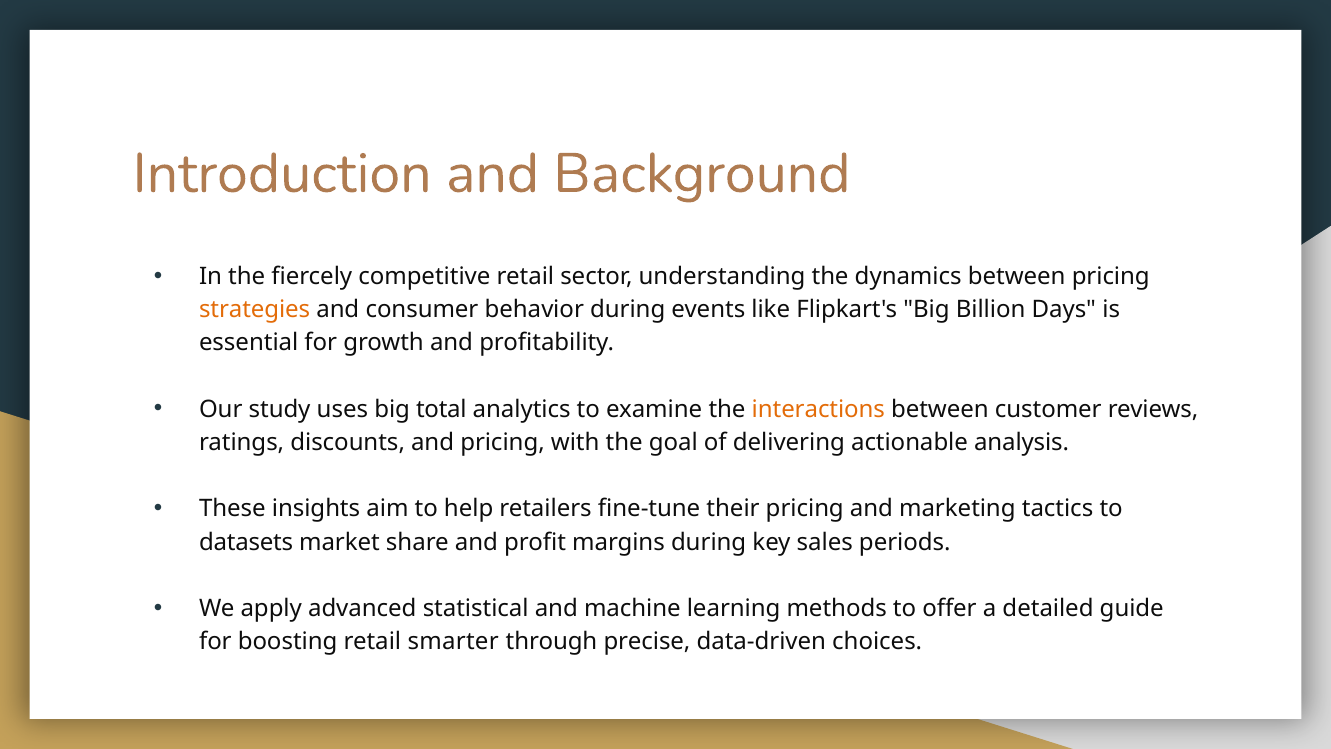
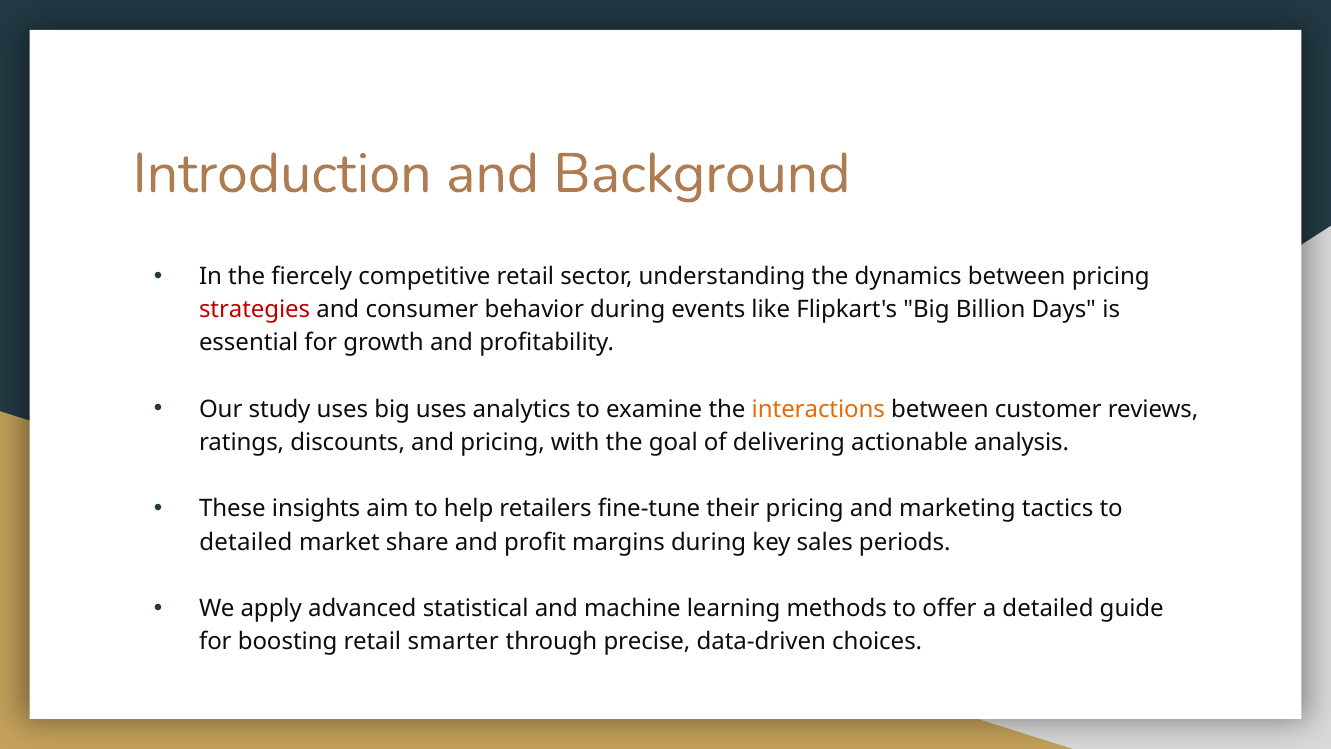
strategies colour: orange -> red
big total: total -> uses
datasets at (246, 542): datasets -> detailed
